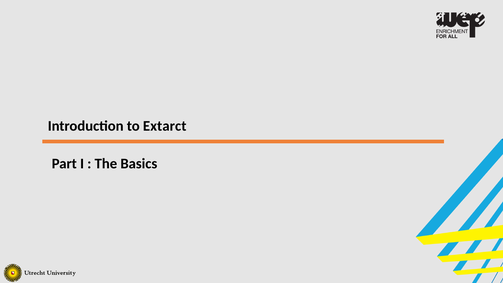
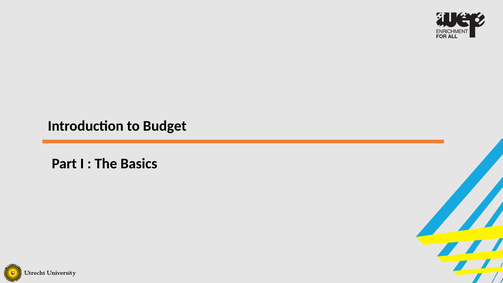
Extarct: Extarct -> Budget
